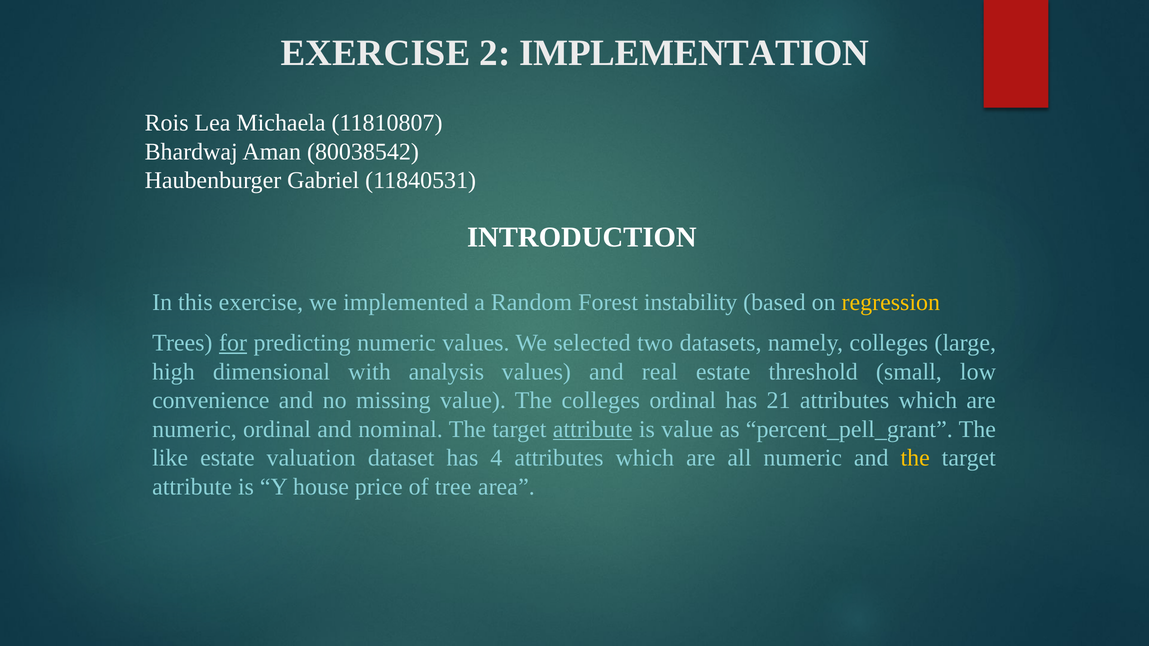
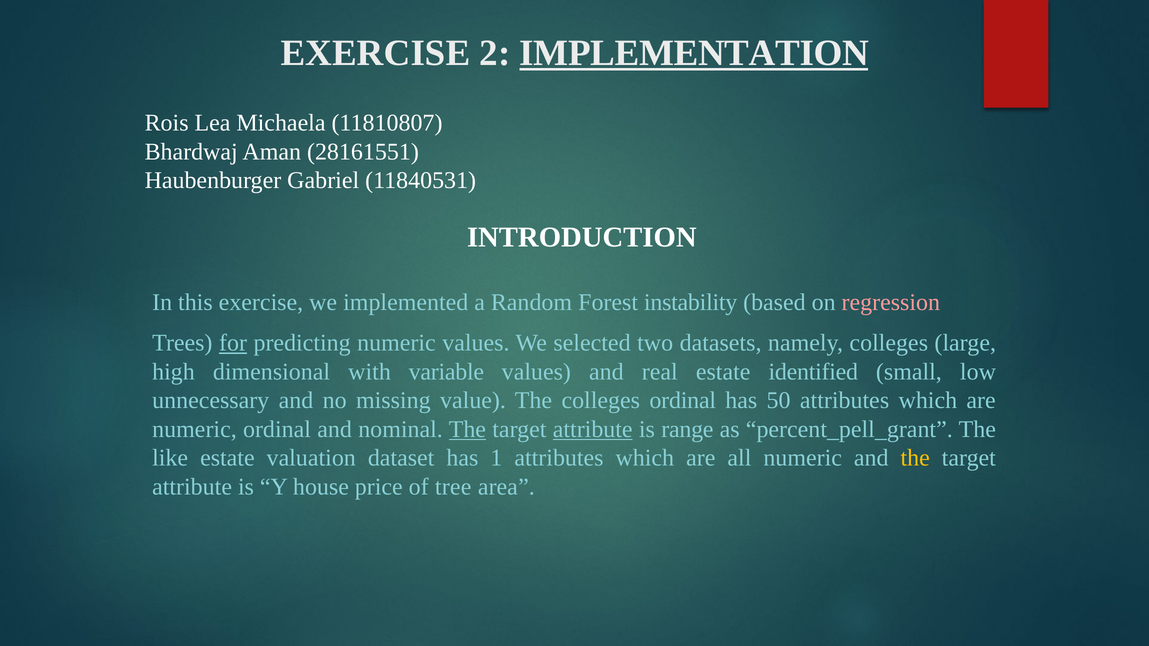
IMPLEMENTATION underline: none -> present
80038542: 80038542 -> 28161551
regression colour: yellow -> pink
analysis: analysis -> variable
threshold: threshold -> identified
convenience: convenience -> unnecessary
21: 21 -> 50
The at (467, 429) underline: none -> present
is value: value -> range
4: 4 -> 1
